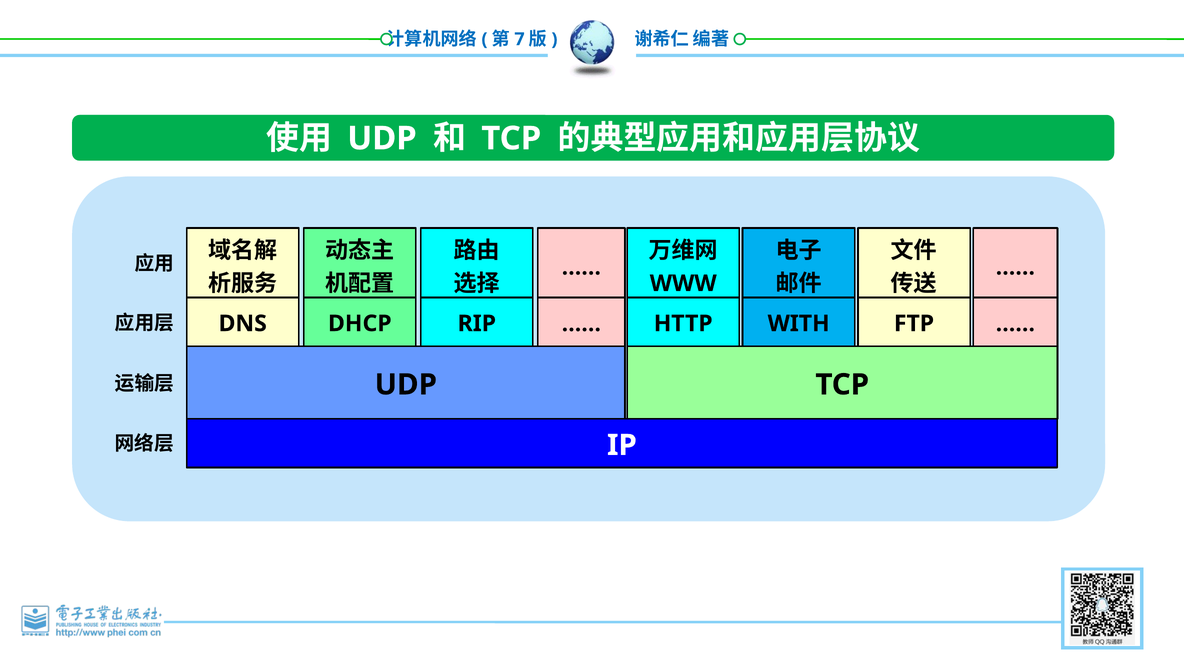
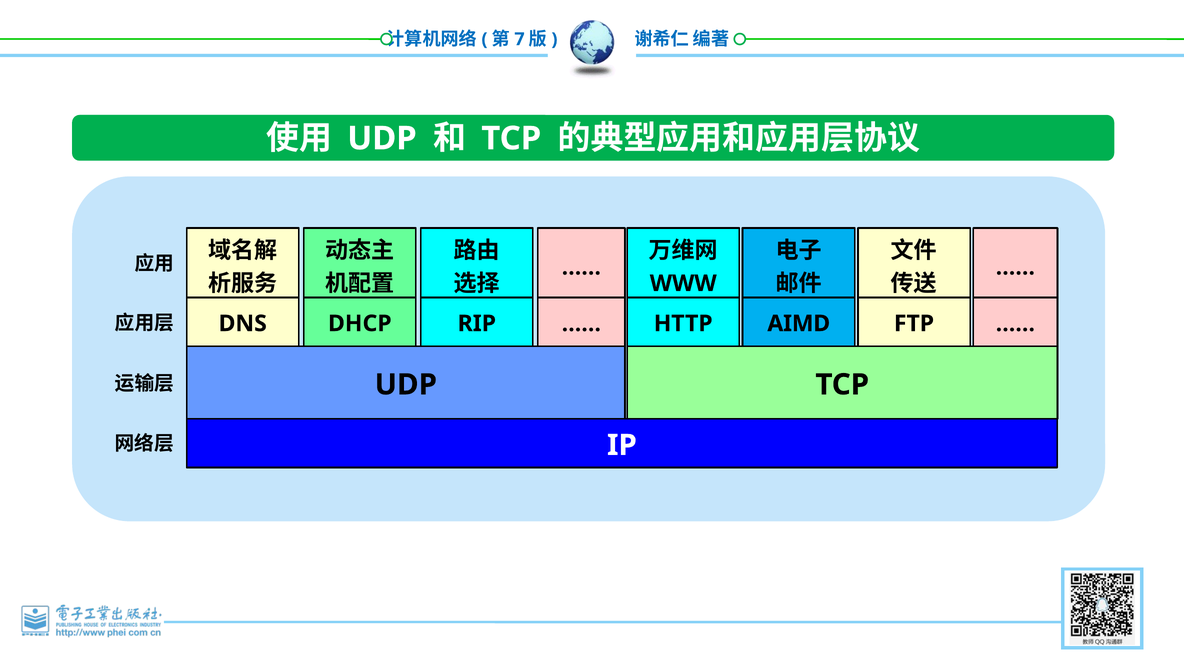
WITH: WITH -> AIMD
